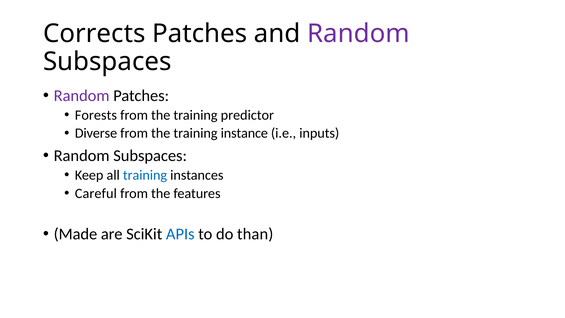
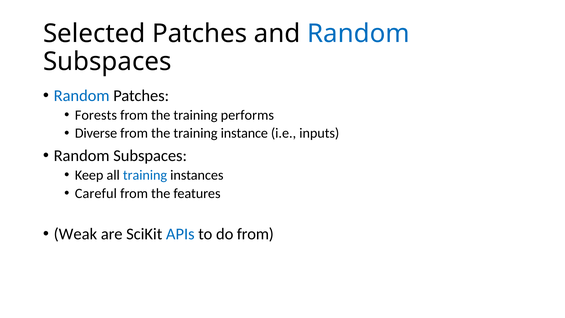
Corrects: Corrects -> Selected
Random at (358, 33) colour: purple -> blue
Random at (82, 96) colour: purple -> blue
predictor: predictor -> performs
Made: Made -> Weak
do than: than -> from
